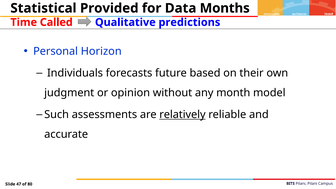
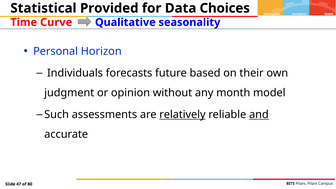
Months: Months -> Choices
Called: Called -> Curve
predictions: predictions -> seasonality
and underline: none -> present
